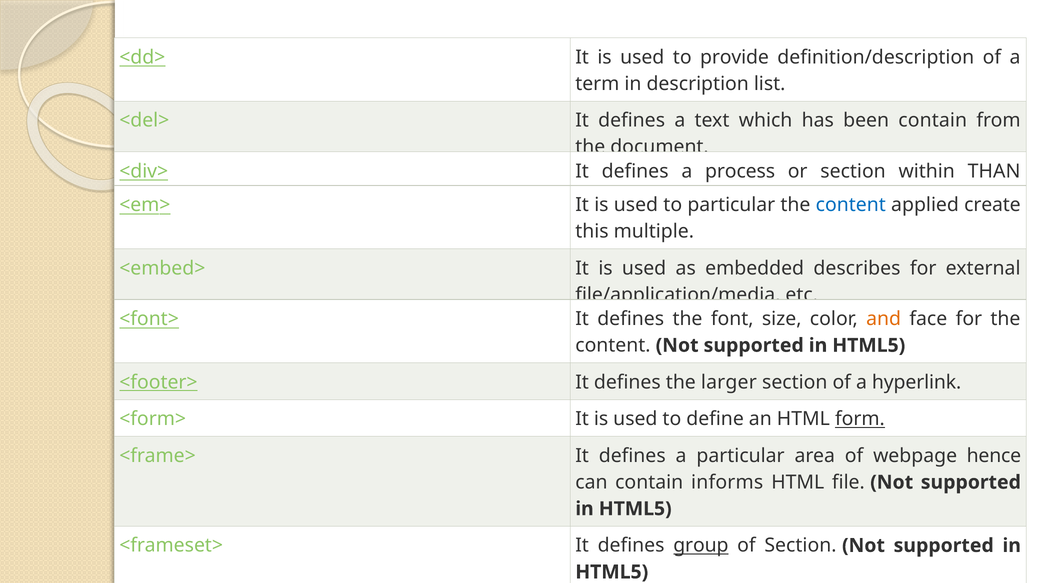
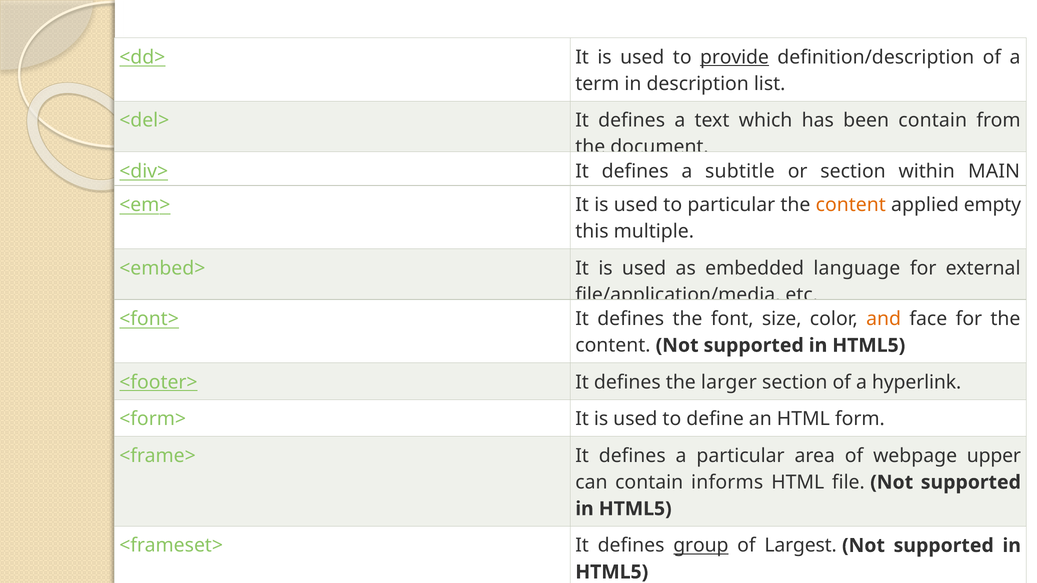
provide underline: none -> present
process: process -> subtitle
THAN: THAN -> MAIN
content at (851, 205) colour: blue -> orange
create: create -> empty
describes: describes -> language
form underline: present -> none
hence: hence -> upper
of Section: Section -> Largest
